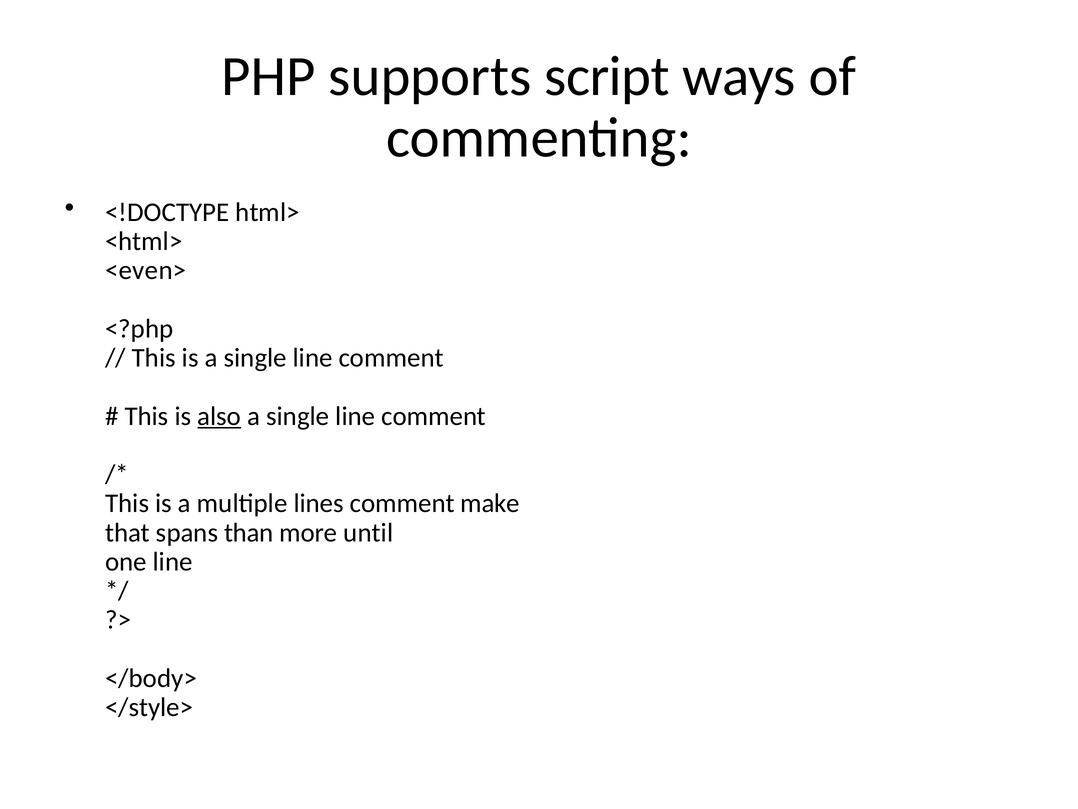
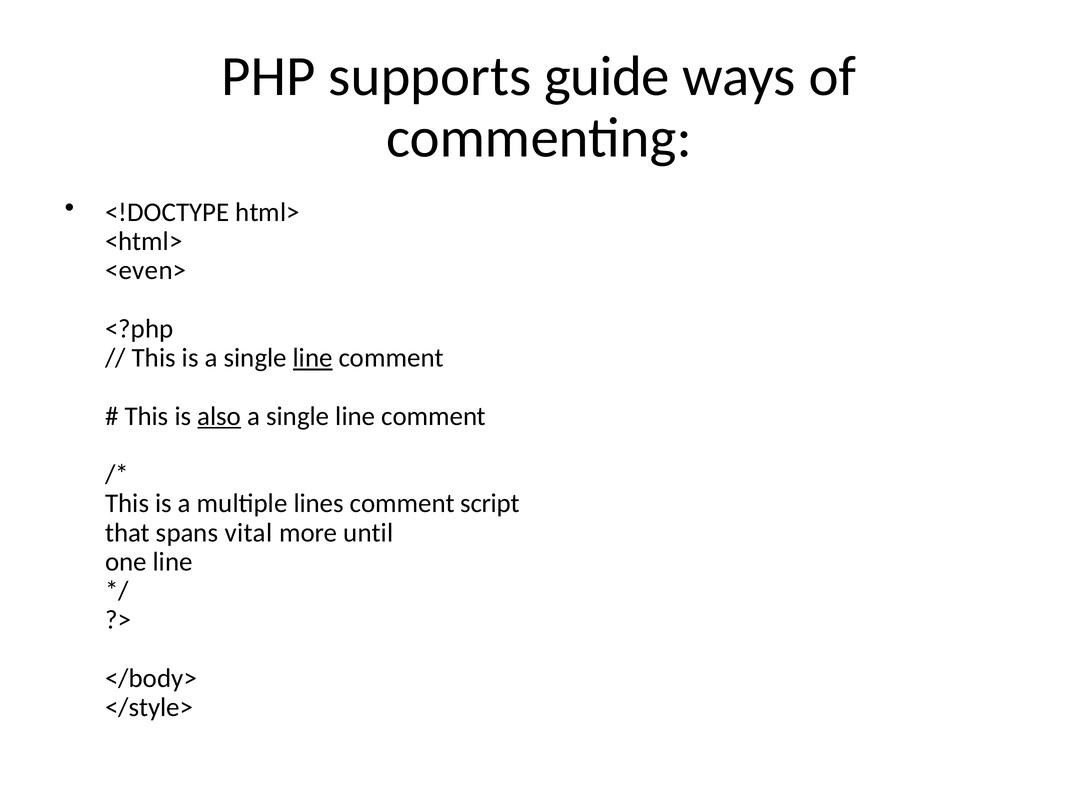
script: script -> guide
line at (313, 358) underline: none -> present
make: make -> script
than: than -> vital
